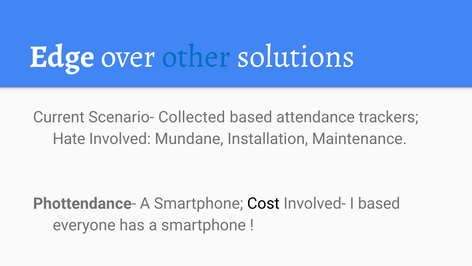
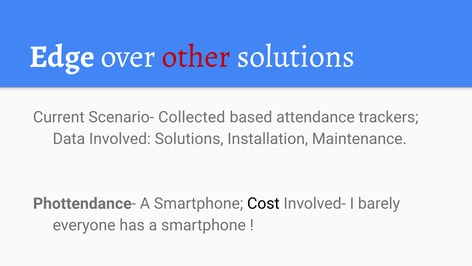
other colour: blue -> red
Hate: Hate -> Data
Involved Mundane: Mundane -> Solutions
I based: based -> barely
